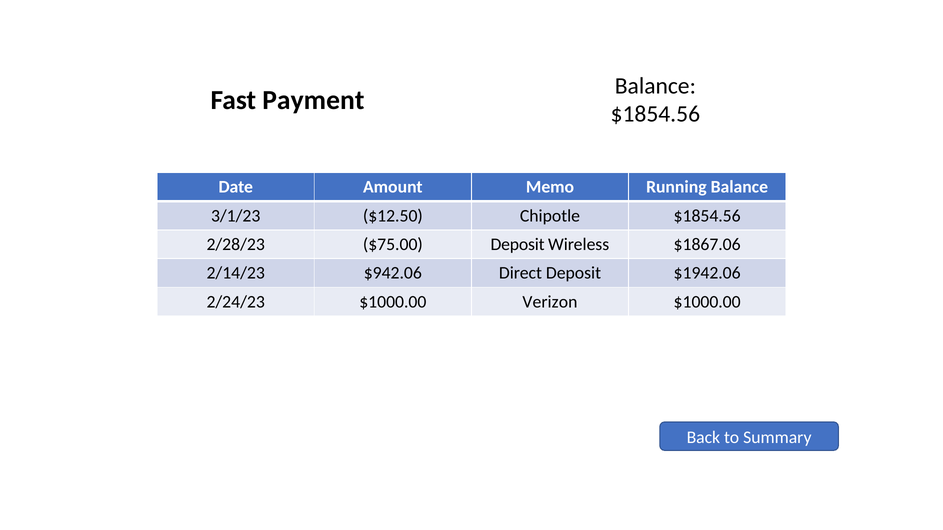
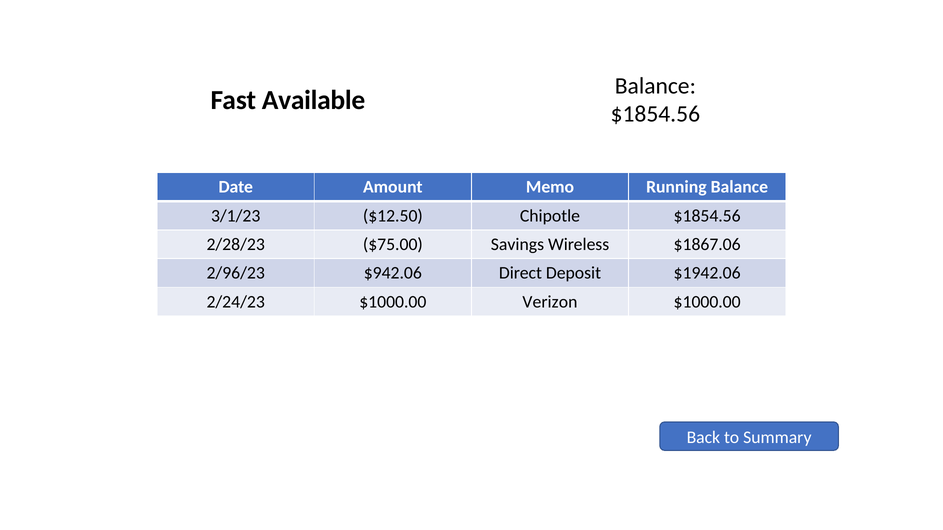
Payment: Payment -> Available
$75.00 Deposit: Deposit -> Savings
2/14/23: 2/14/23 -> 2/96/23
